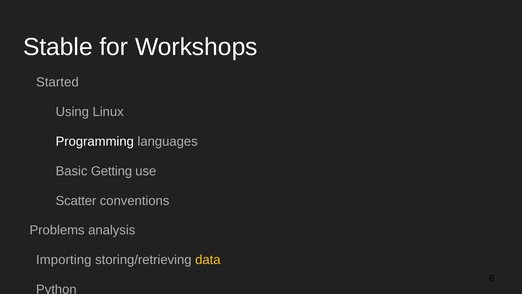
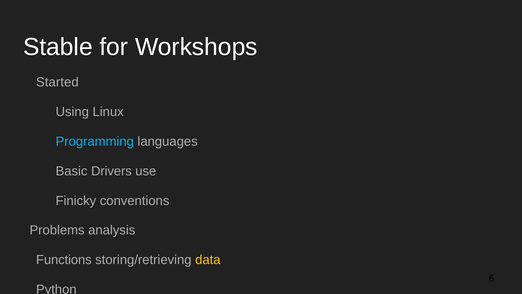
Programming colour: white -> light blue
Getting: Getting -> Drivers
Scatter: Scatter -> Finicky
Importing at (64, 260): Importing -> Functions
